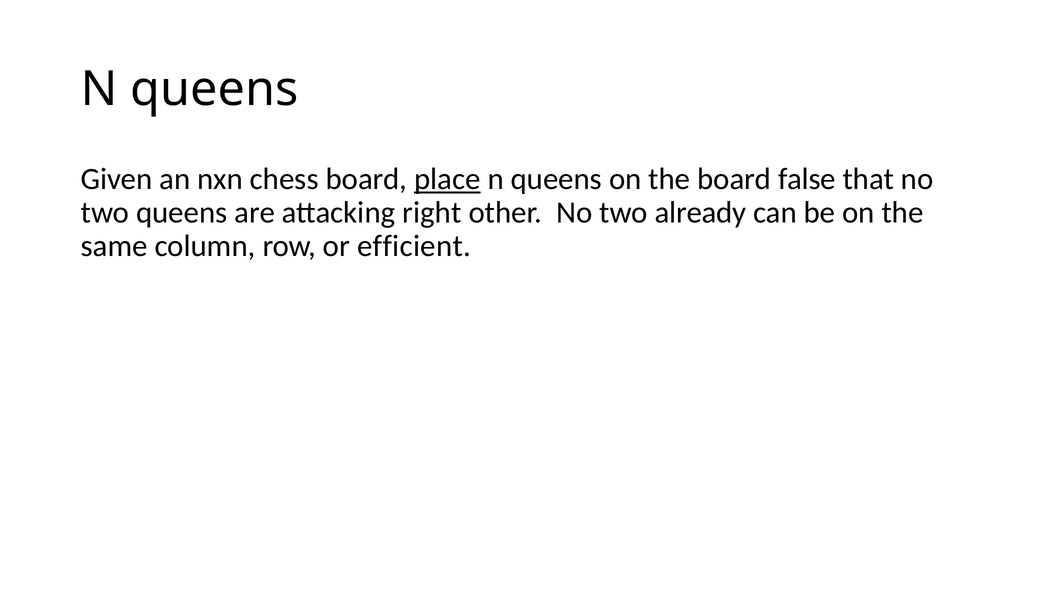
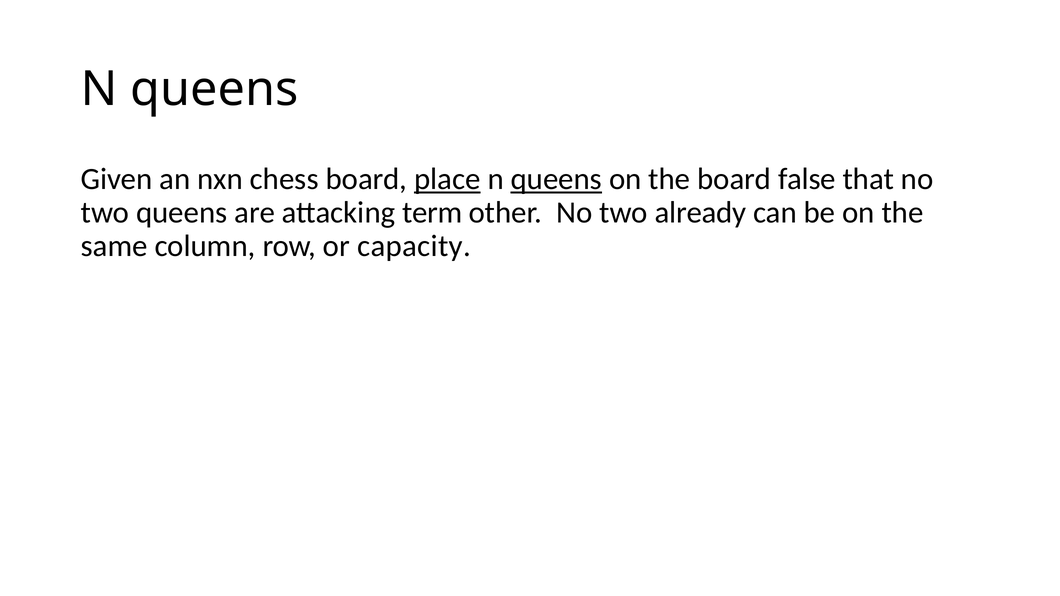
queens at (556, 179) underline: none -> present
right: right -> term
efficient: efficient -> capacity
